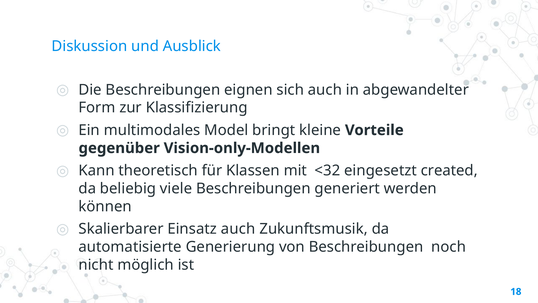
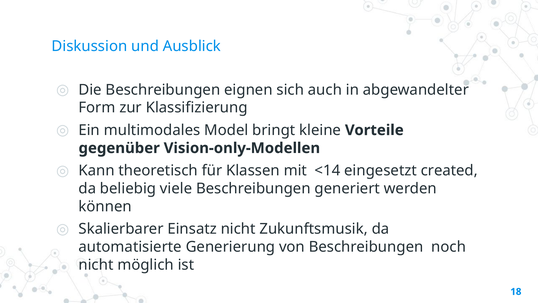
<32: <32 -> <14
Einsatz auch: auch -> nicht
